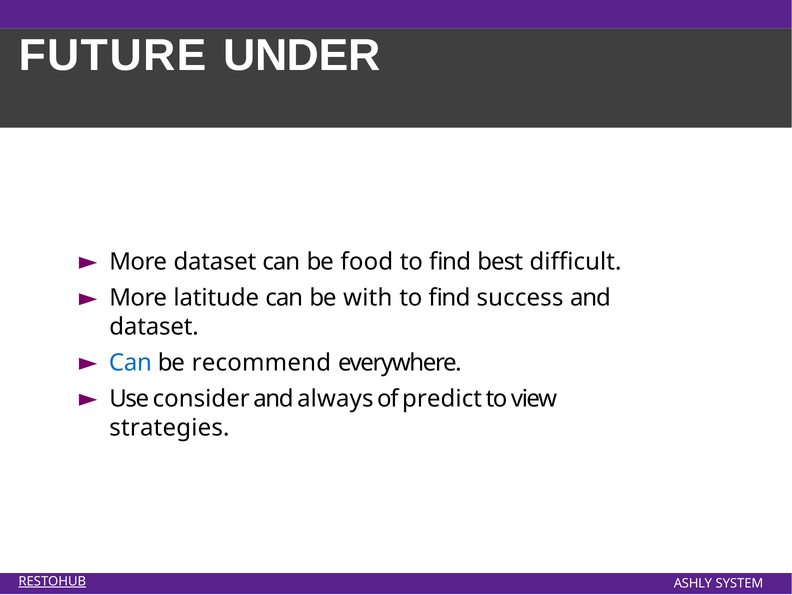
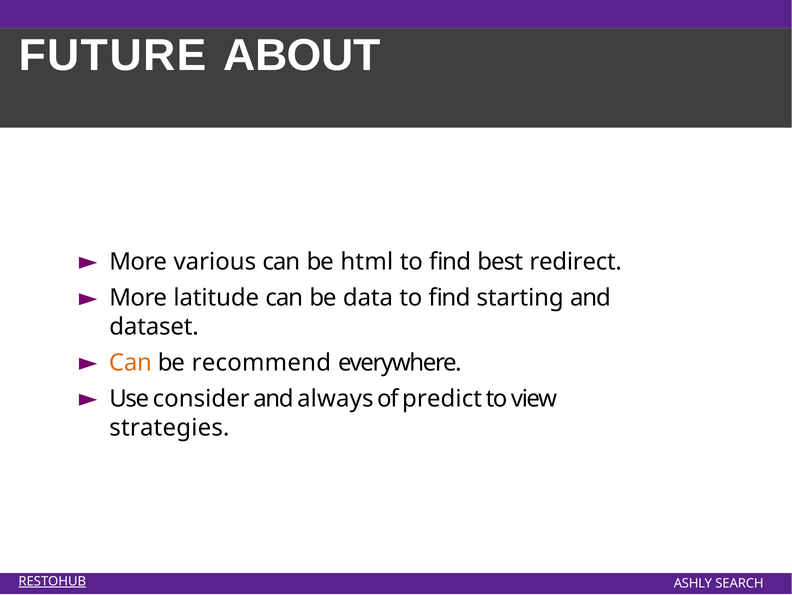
UNDER: UNDER -> ABOUT
More dataset: dataset -> various
food: food -> html
difficult: difficult -> redirect
with: with -> data
success: success -> starting
Can at (130, 363) colour: blue -> orange
SYSTEM: SYSTEM -> SEARCH
